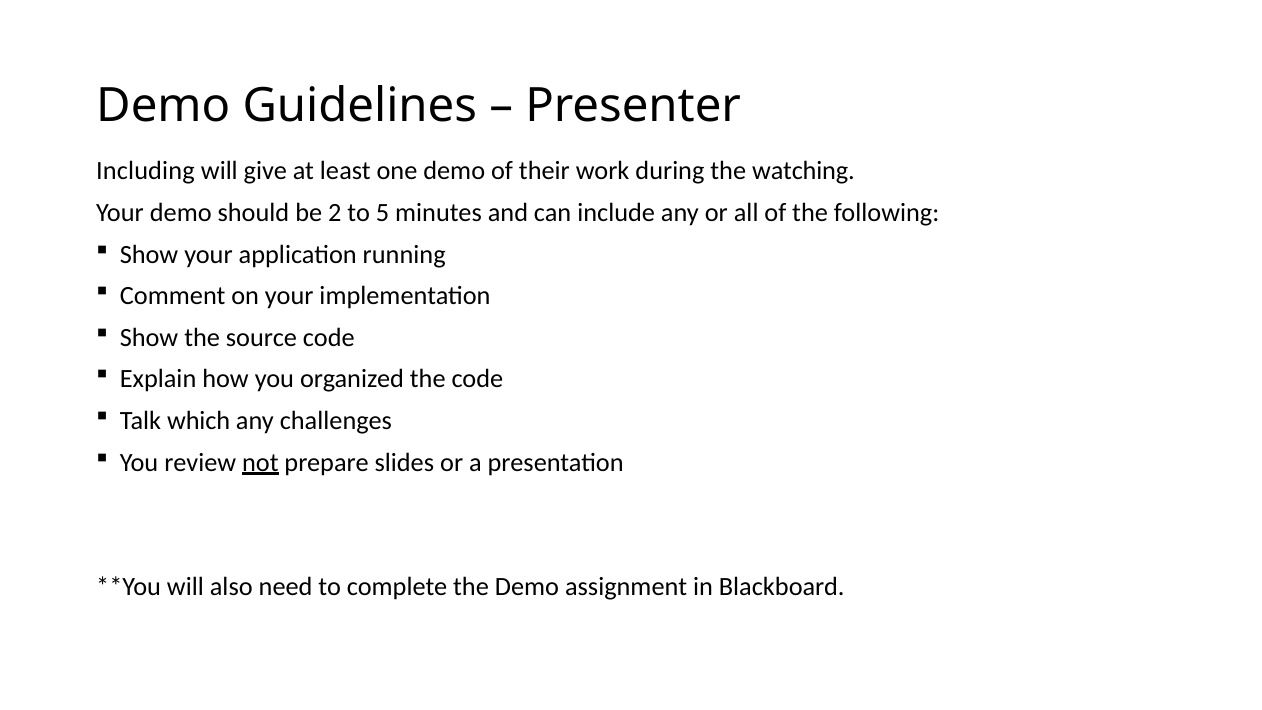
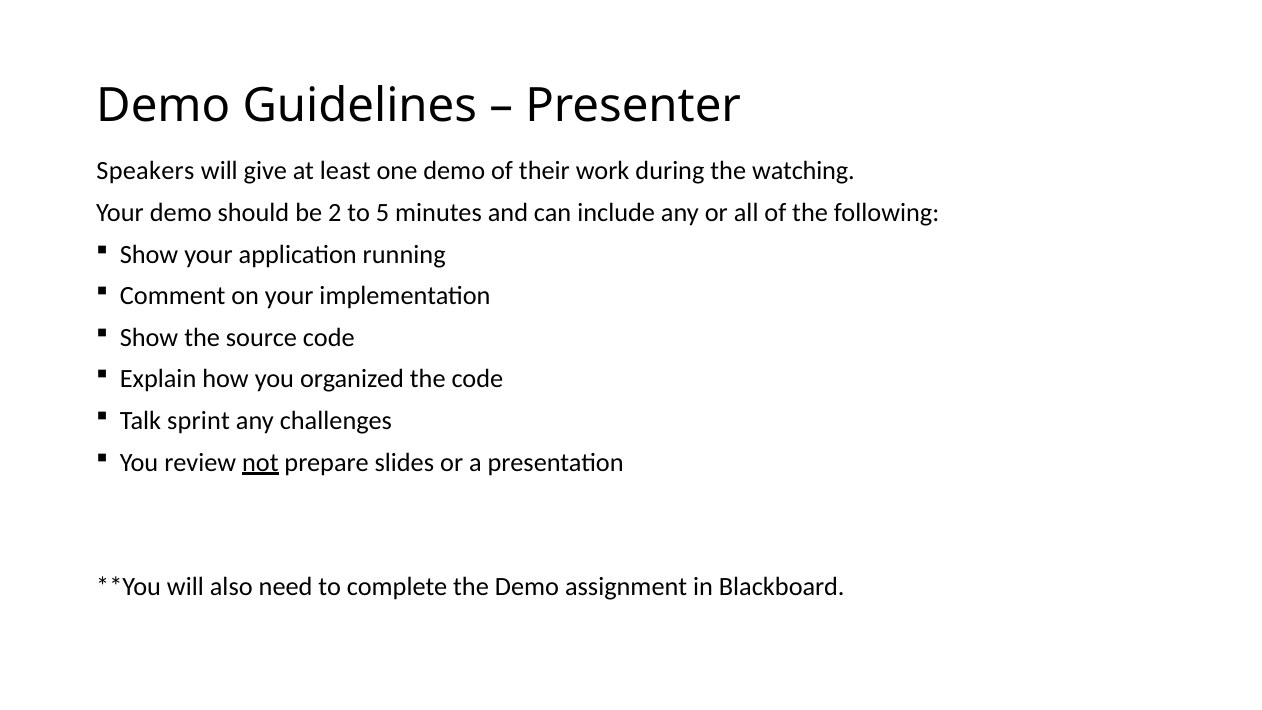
Including: Including -> Speakers
which: which -> sprint
